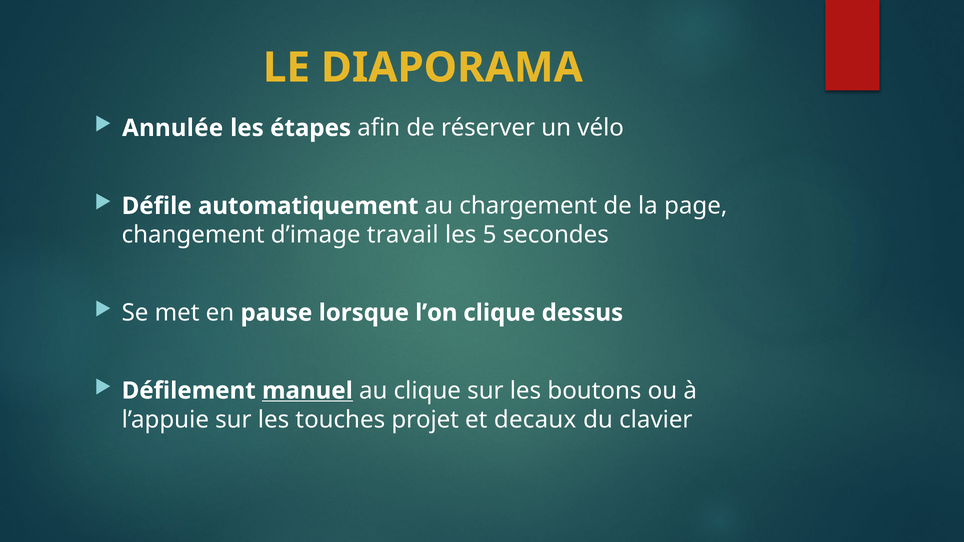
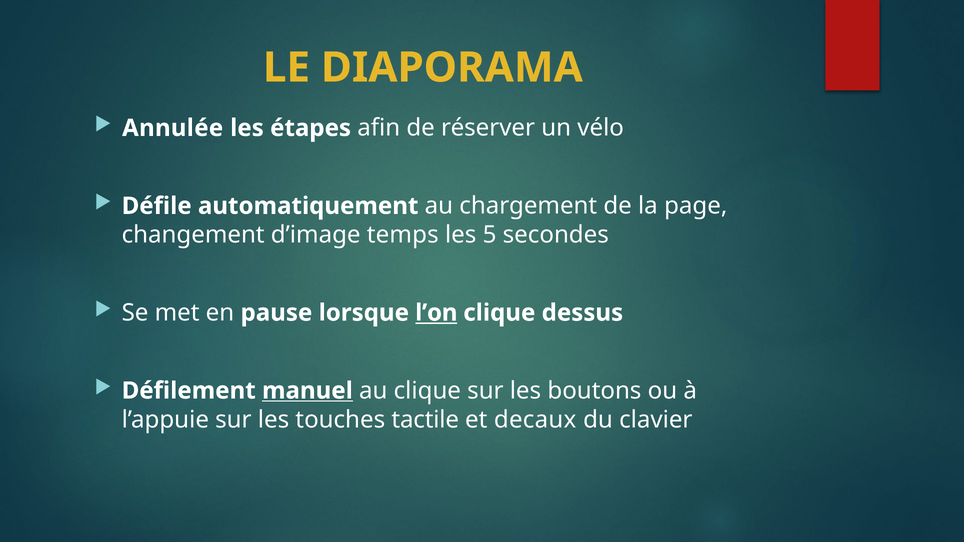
travail: travail -> temps
l’on underline: none -> present
projet: projet -> tactile
